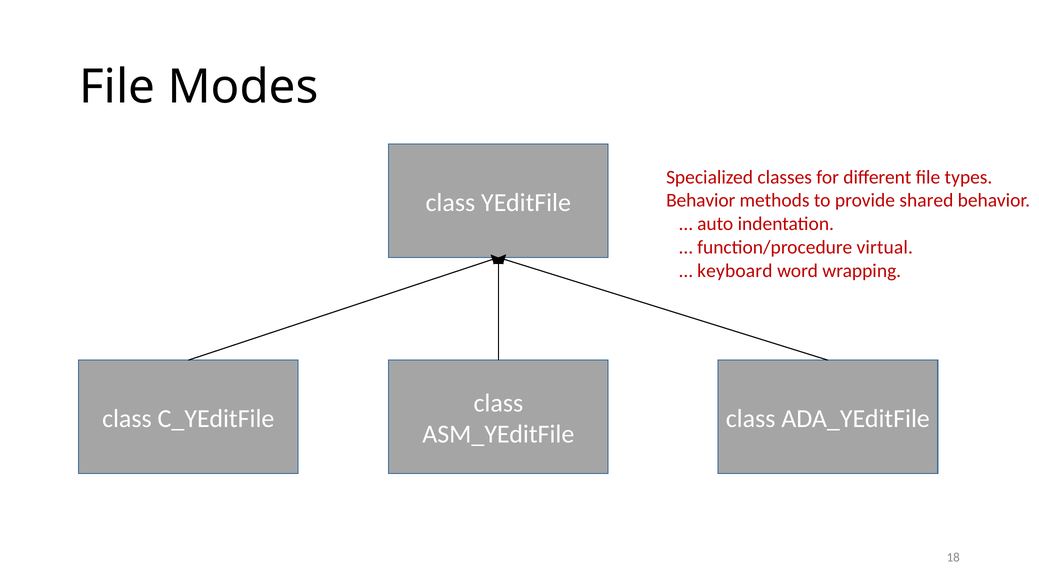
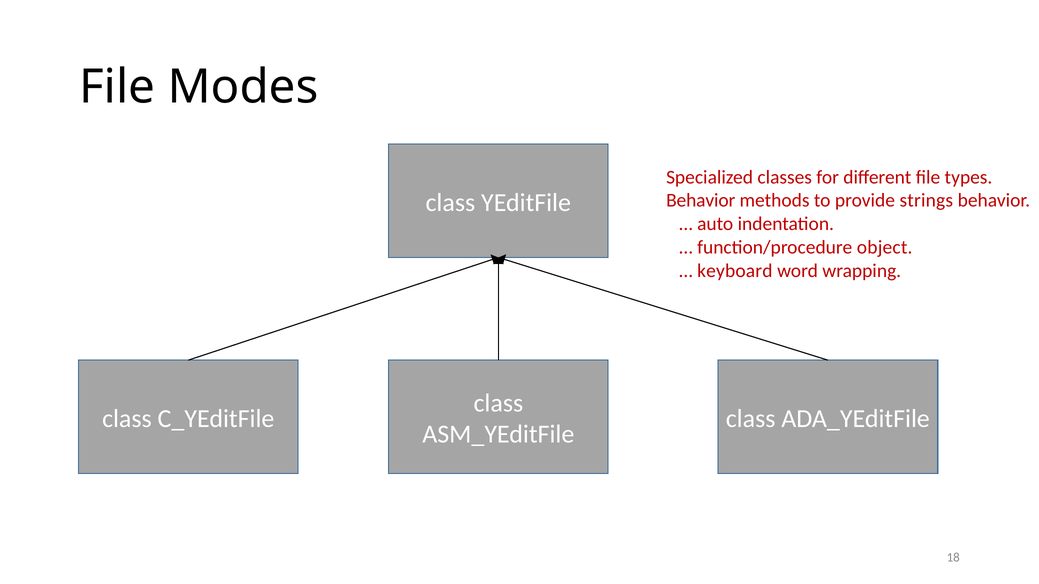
shared: shared -> strings
virtual: virtual -> object
